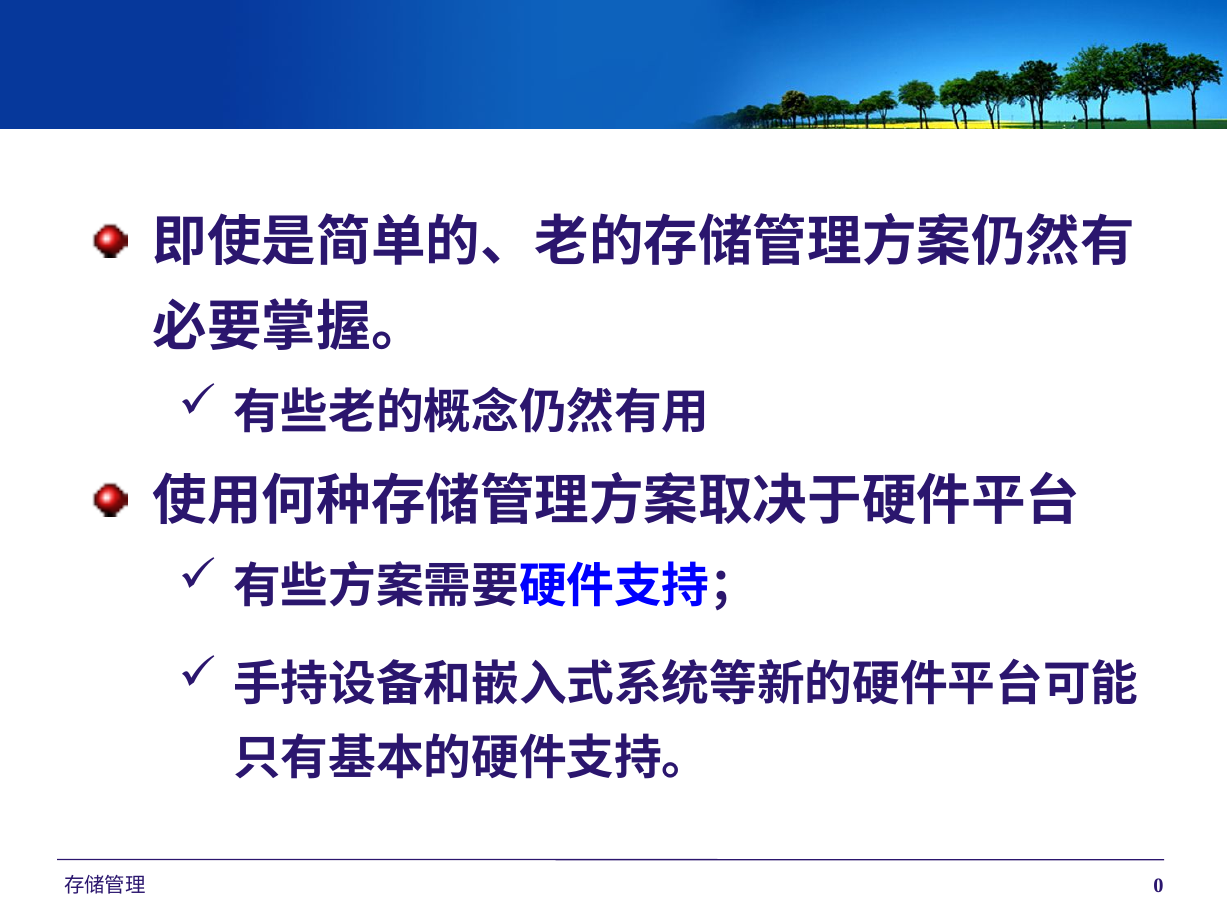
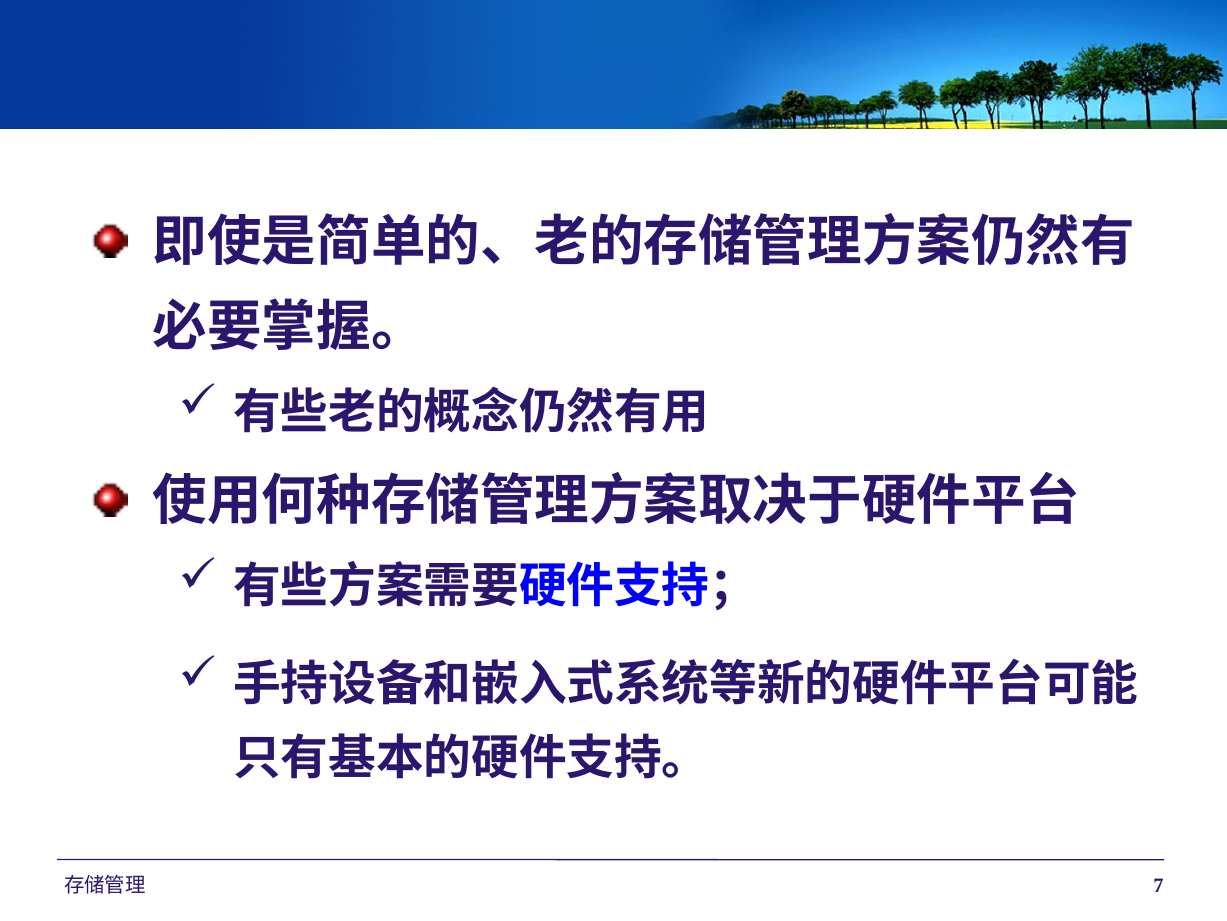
0: 0 -> 7
